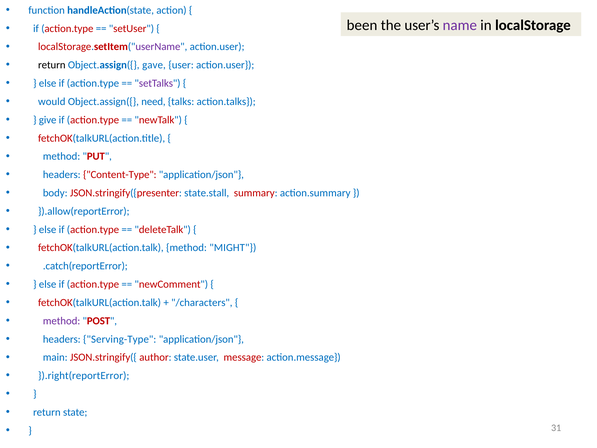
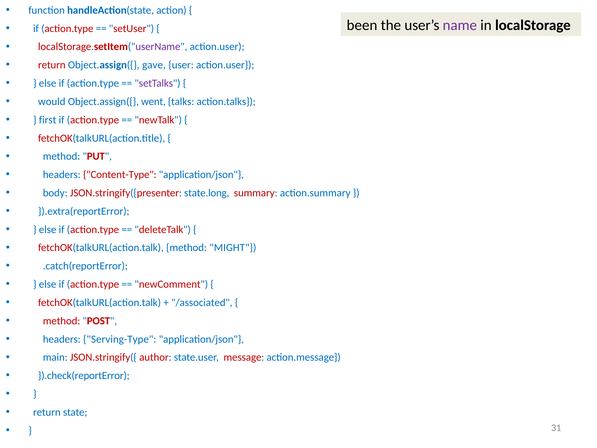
return at (52, 65) colour: black -> red
need: need -> went
give: give -> first
state.stall: state.stall -> state.long
}).allow(reportError: }).allow(reportError -> }).extra(reportError
/characters: /characters -> /associated
method at (62, 321) colour: purple -> red
}).right(reportError: }).right(reportError -> }).check(reportError
